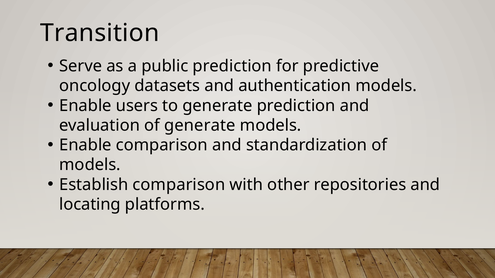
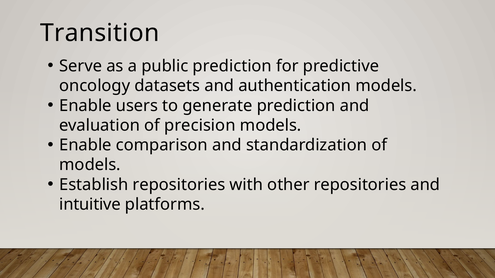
of generate: generate -> precision
Establish comparison: comparison -> repositories
locating: locating -> intuitive
